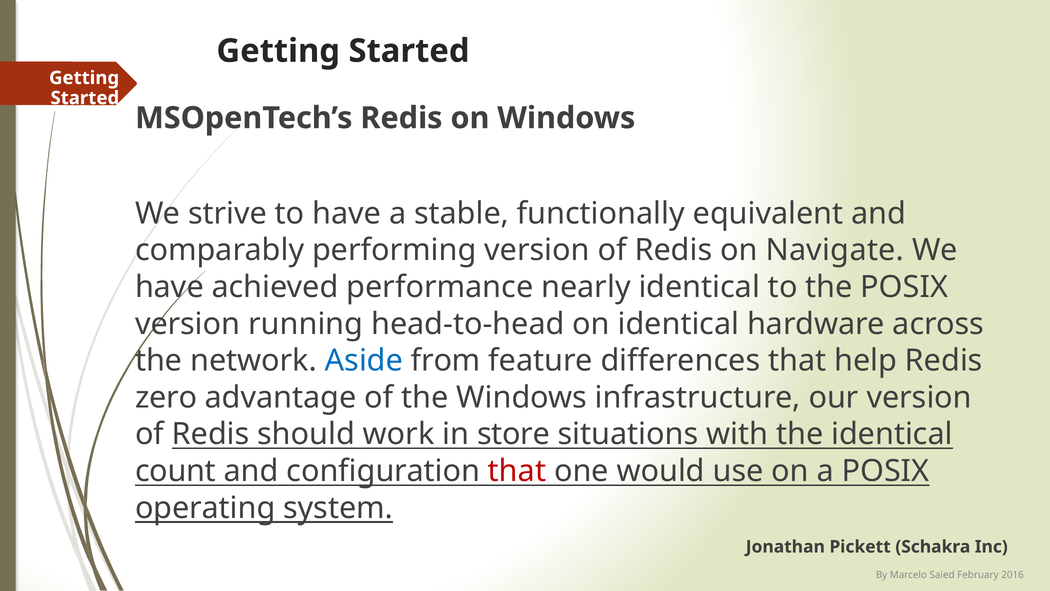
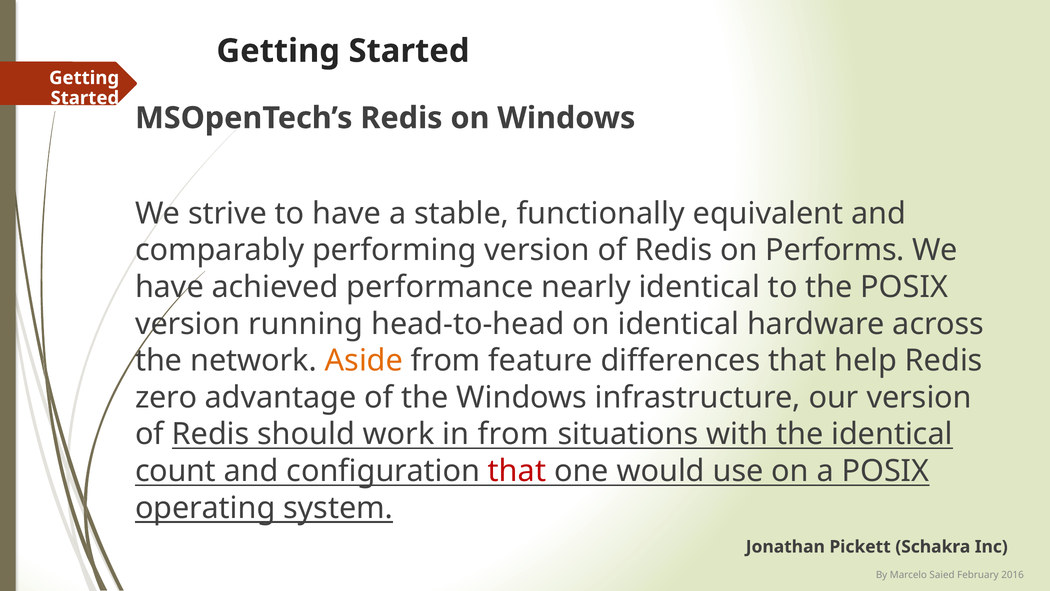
Navigate: Navigate -> Performs
Aside colour: blue -> orange
in store: store -> from
